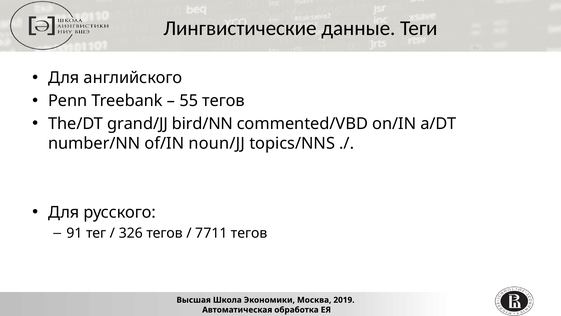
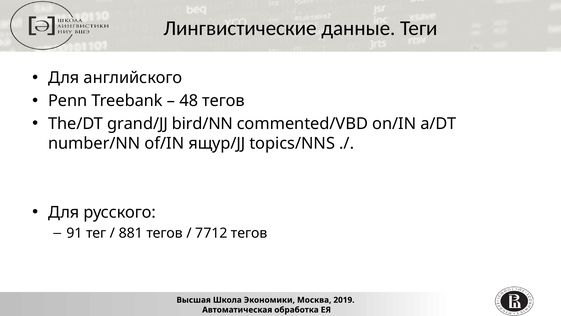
55: 55 -> 48
noun/JJ: noun/JJ -> ящур/JJ
326: 326 -> 881
7711: 7711 -> 7712
